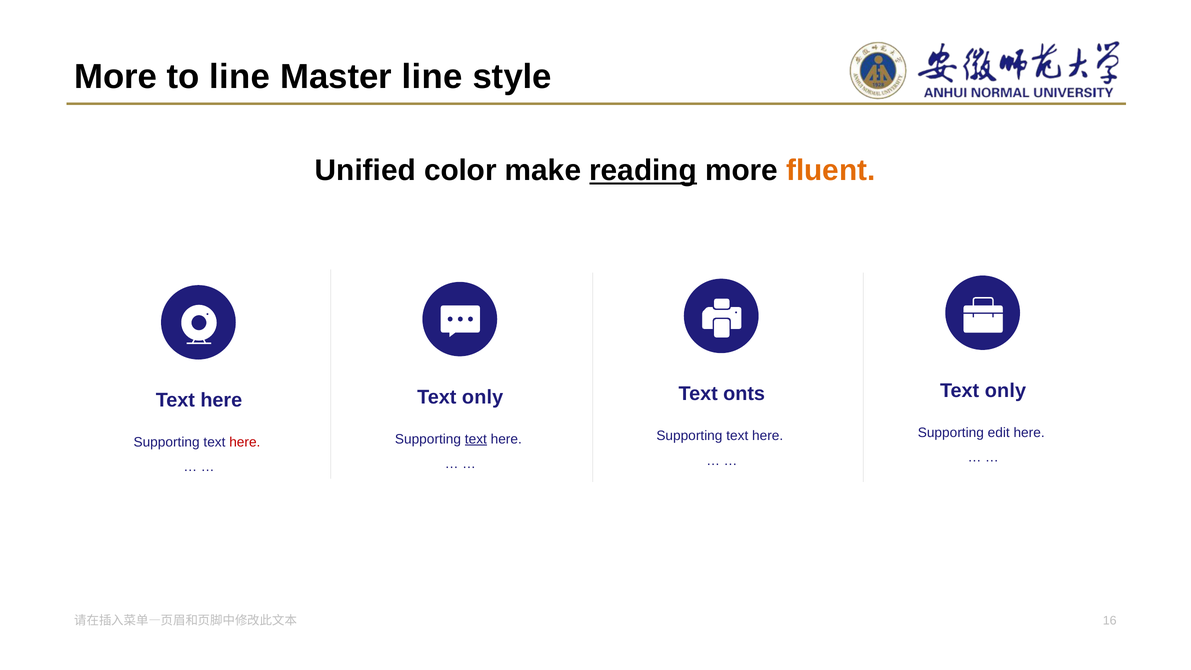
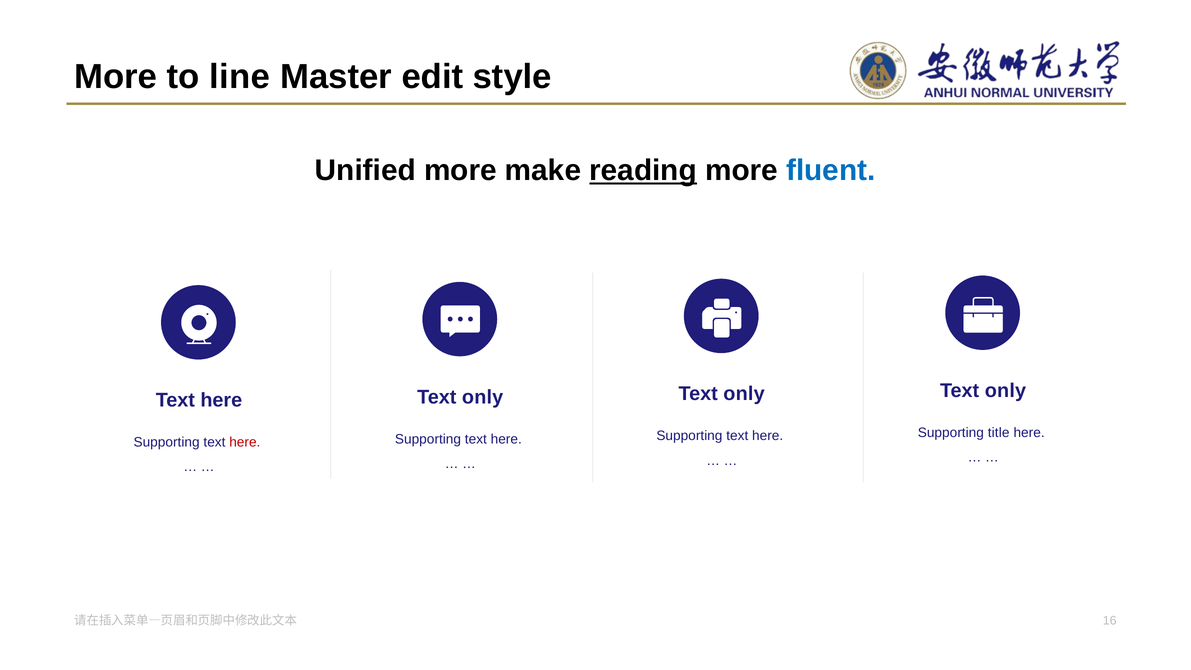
Master line: line -> edit
Unified color: color -> more
fluent colour: orange -> blue
onts at (744, 394): onts -> only
edit: edit -> title
text at (476, 439) underline: present -> none
